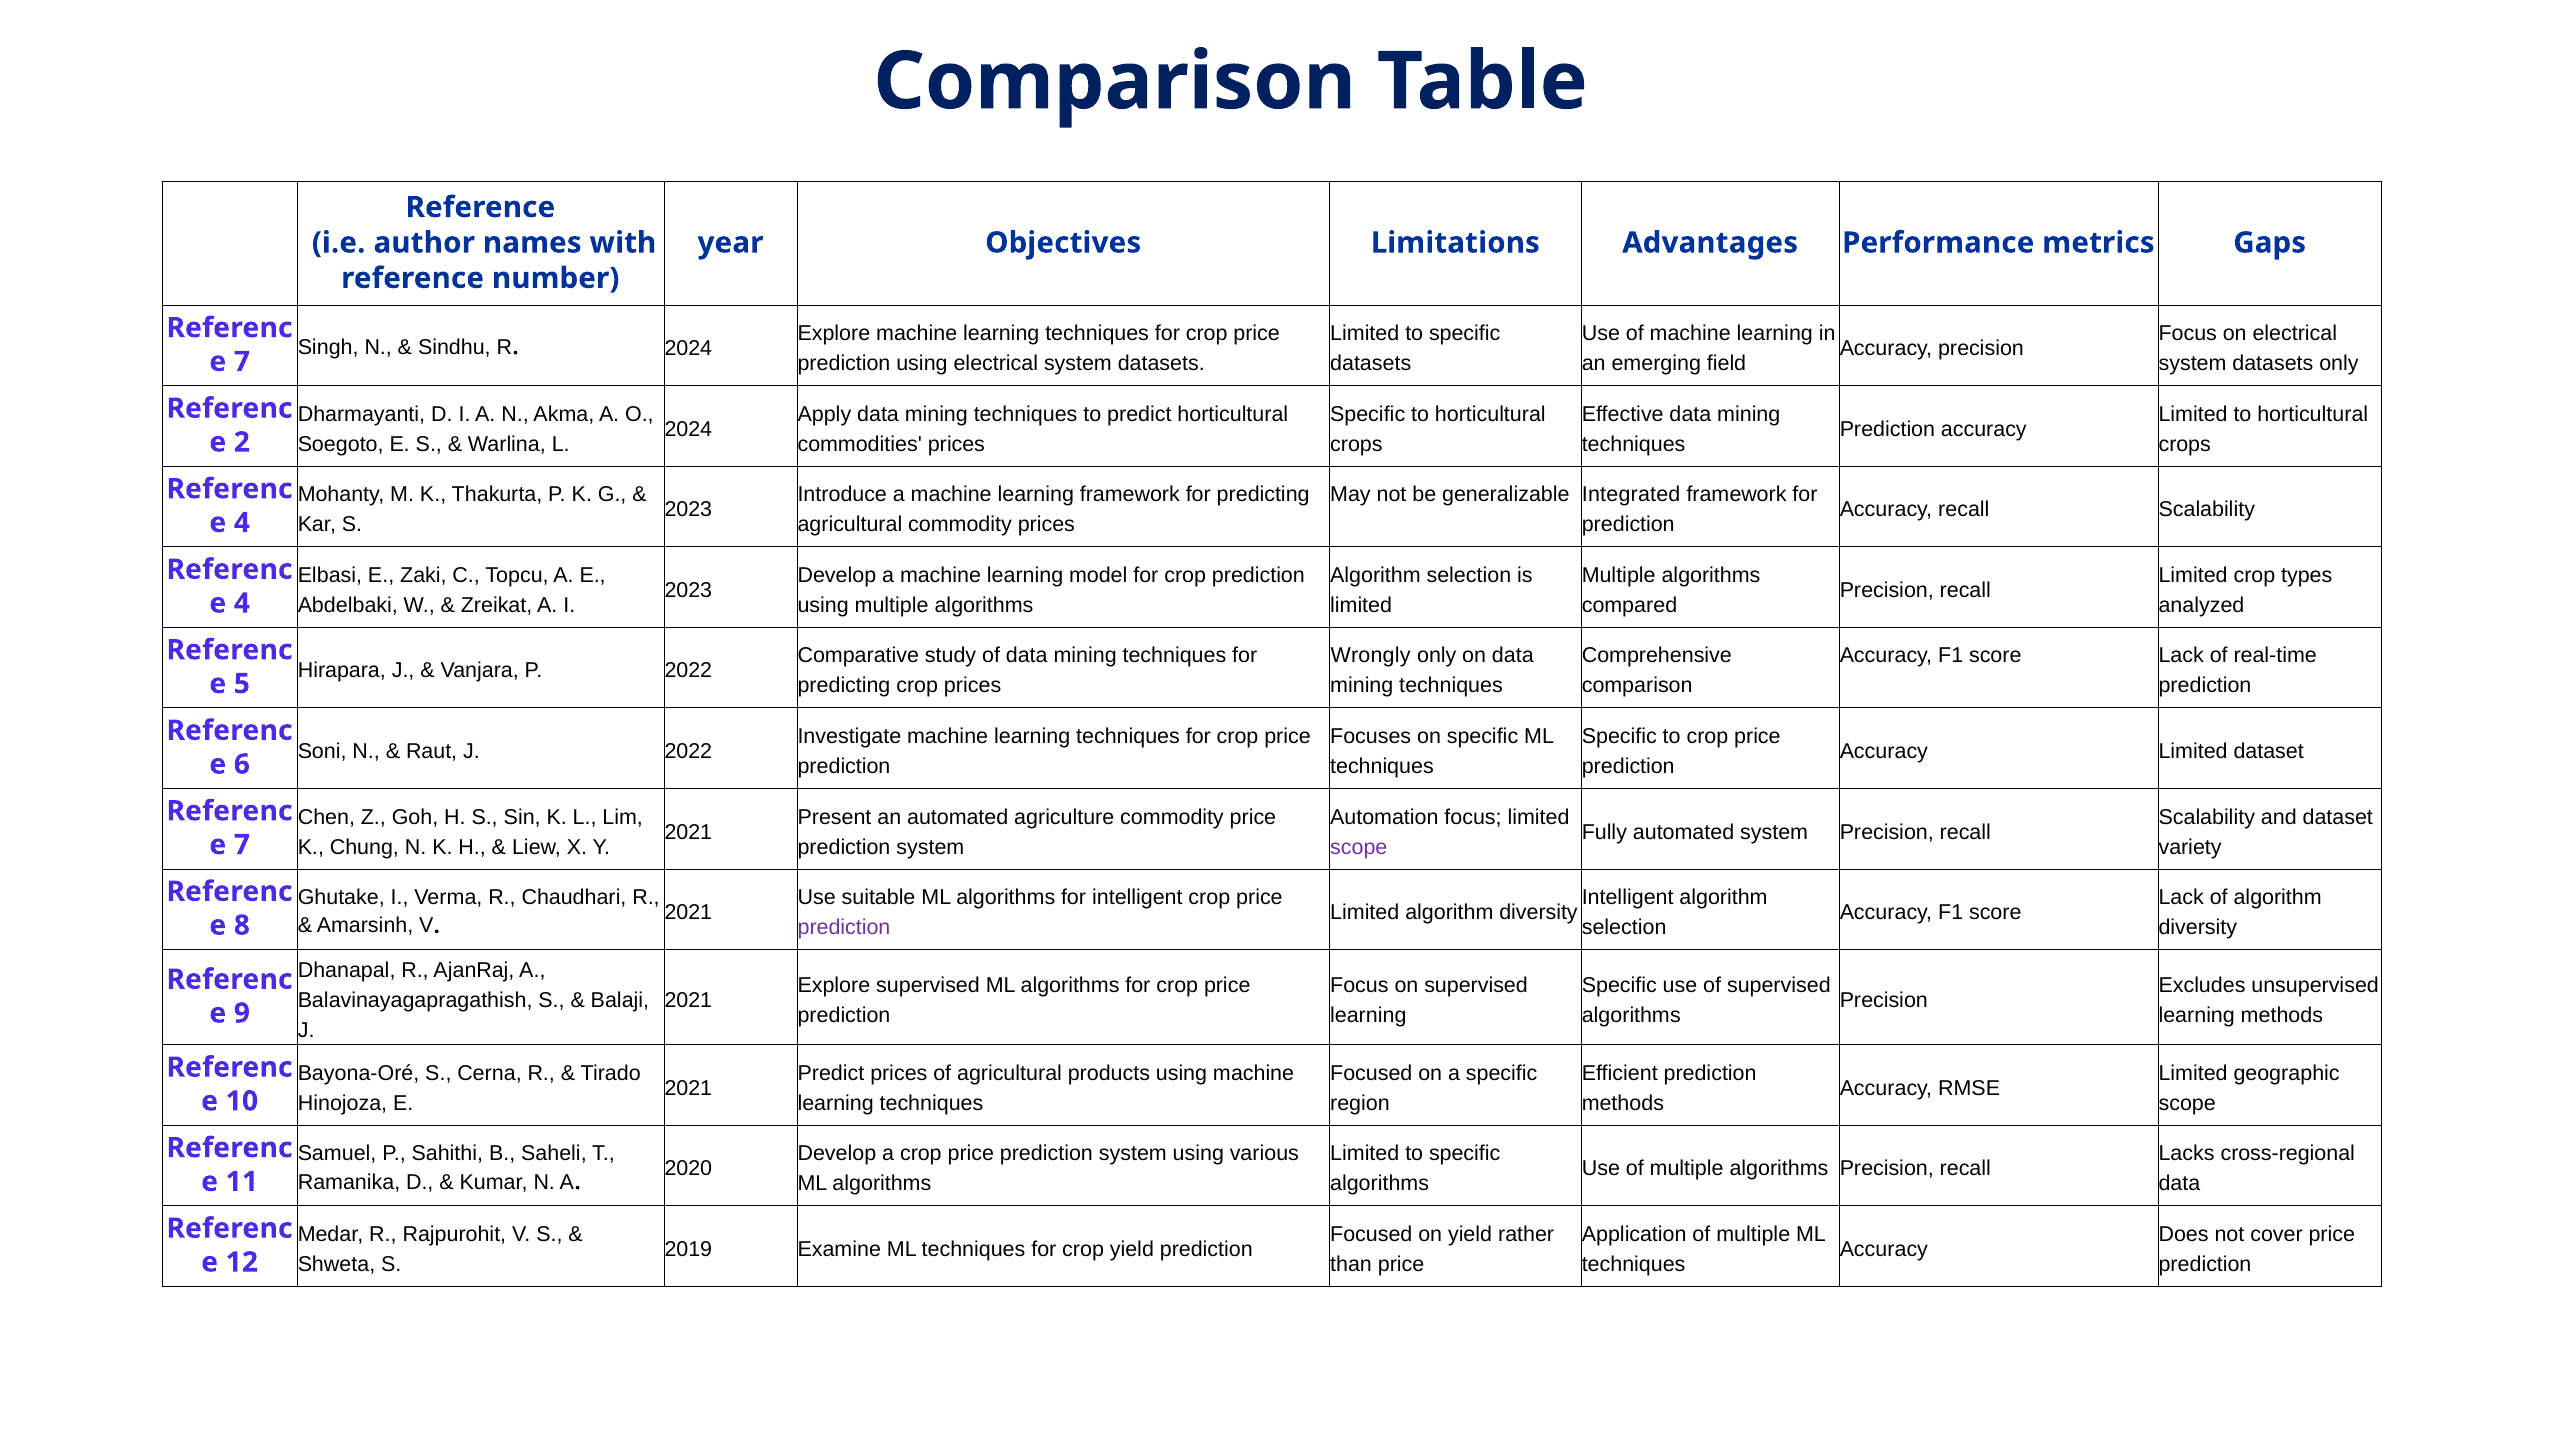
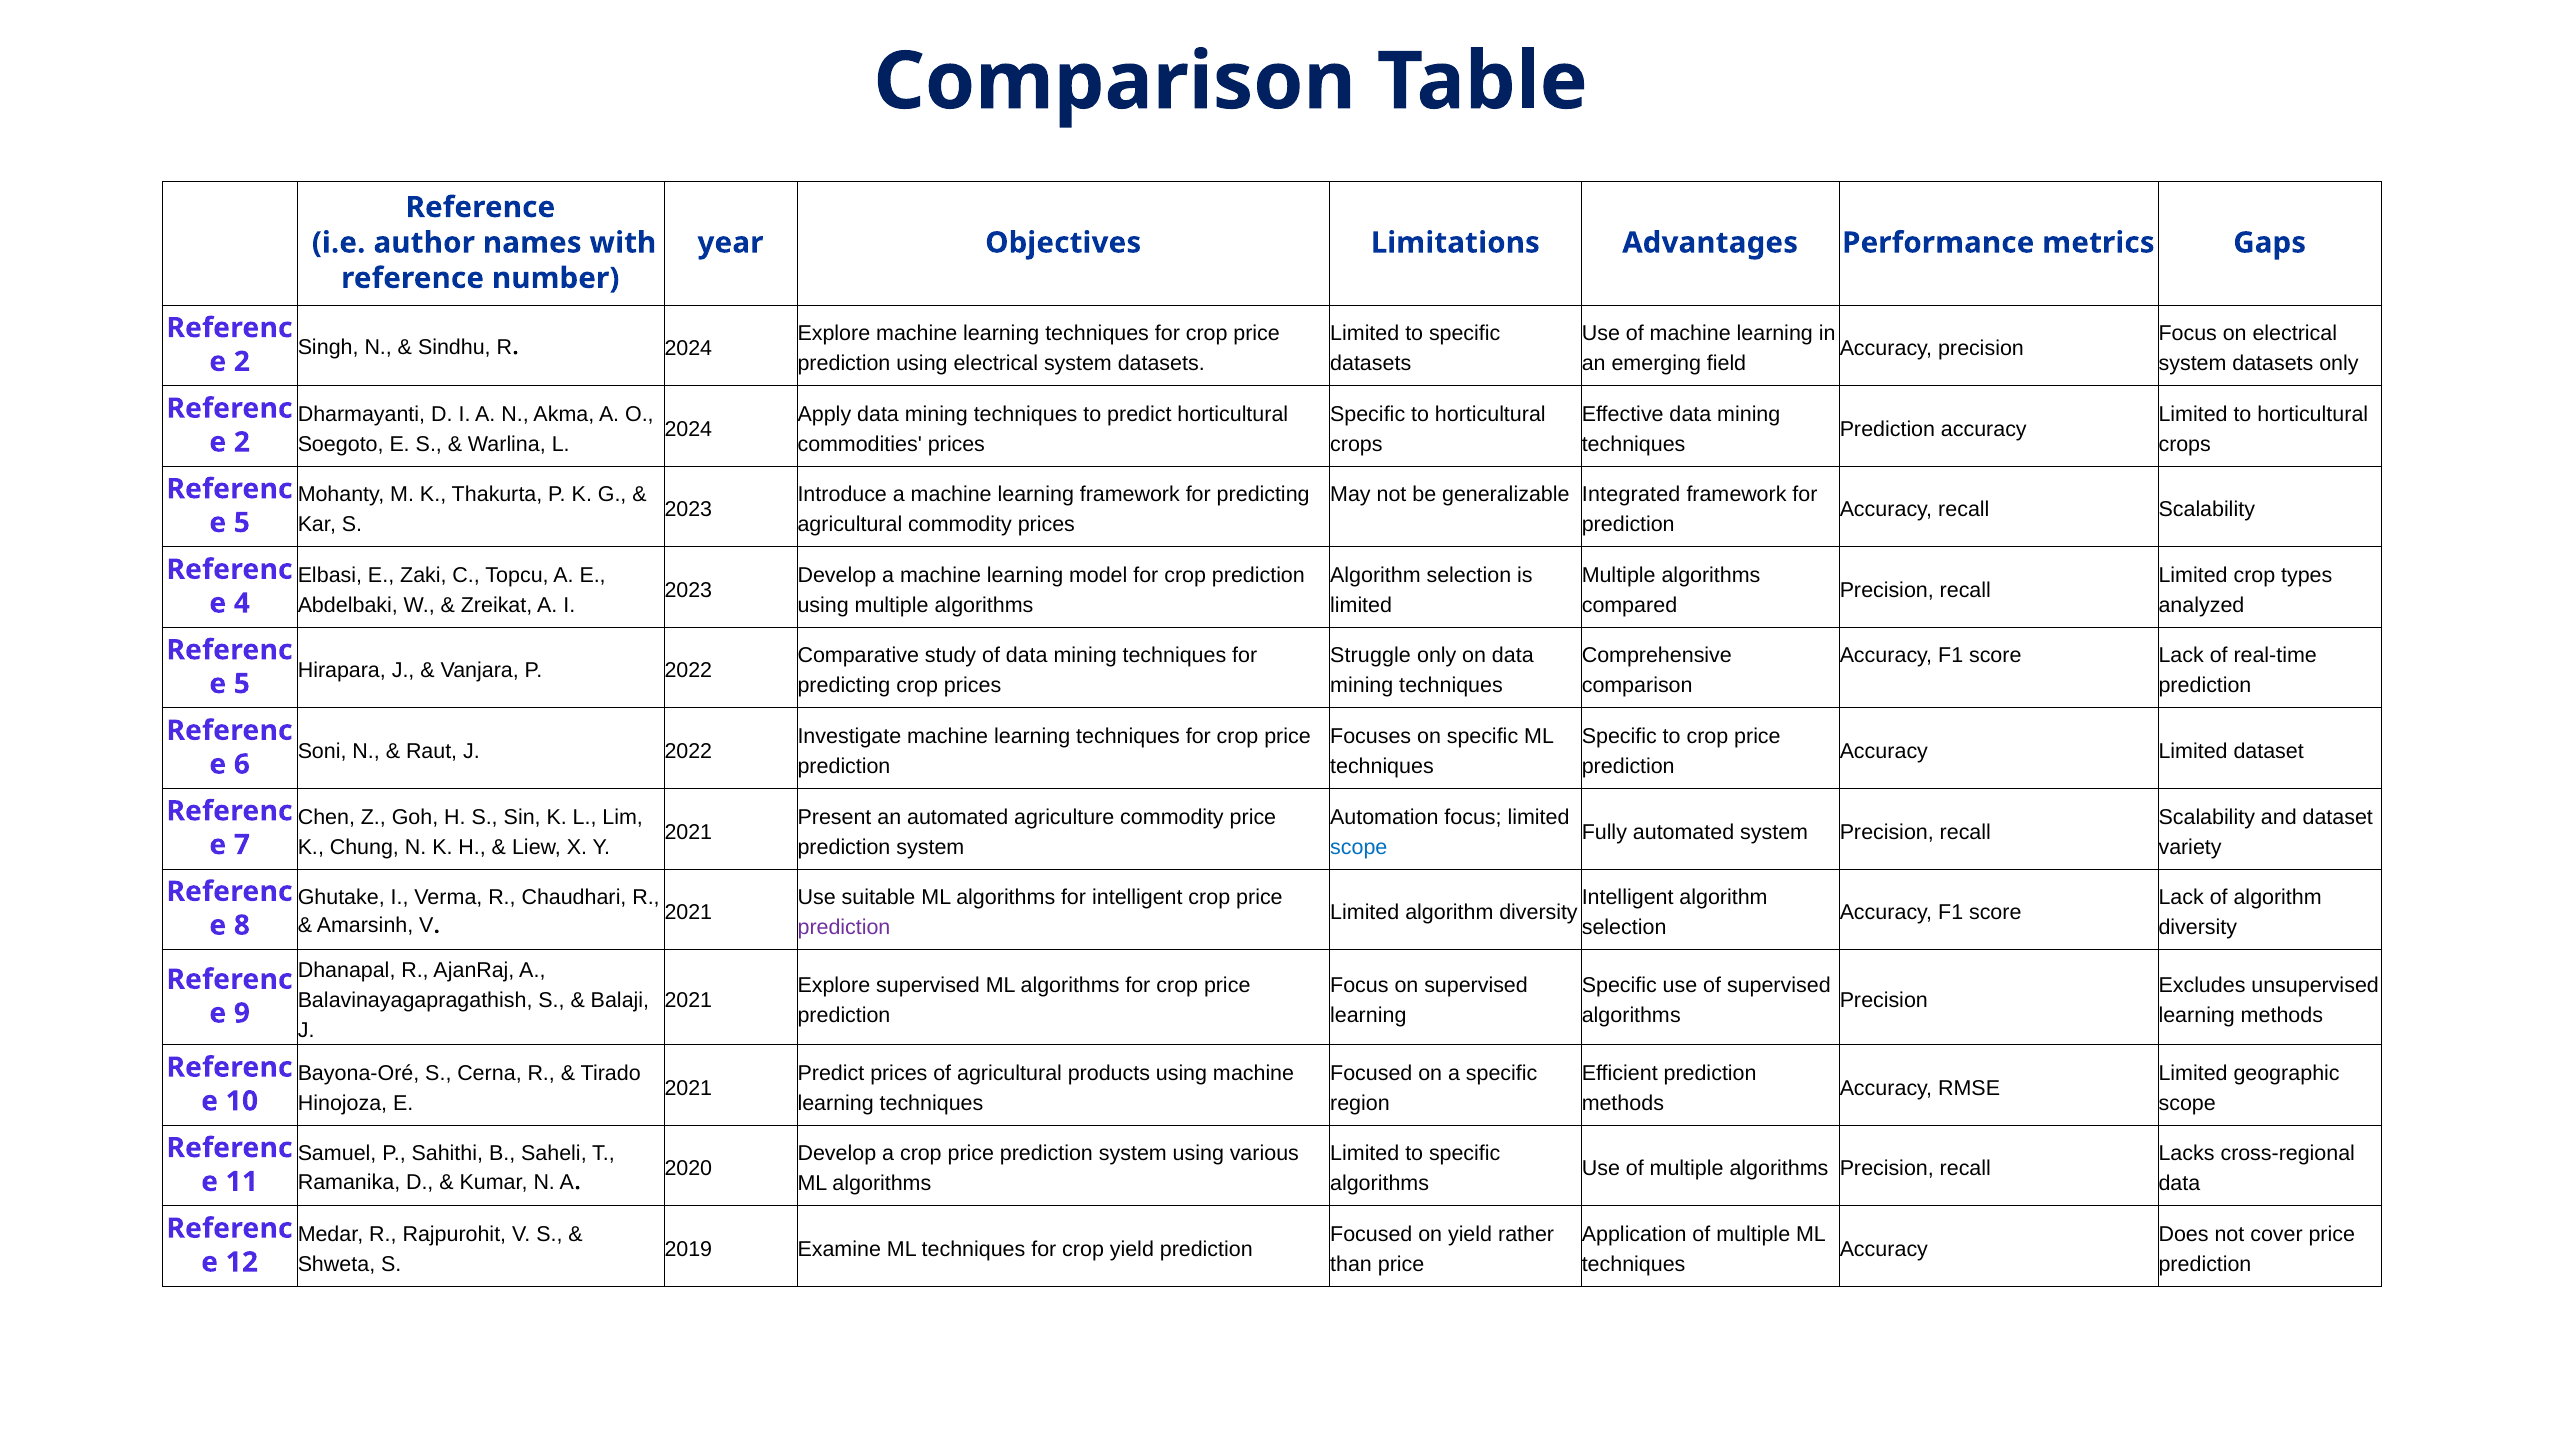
7 at (242, 362): 7 -> 2
4 at (242, 523): 4 -> 5
Wrongly: Wrongly -> Struggle
scope at (1359, 847) colour: purple -> blue
